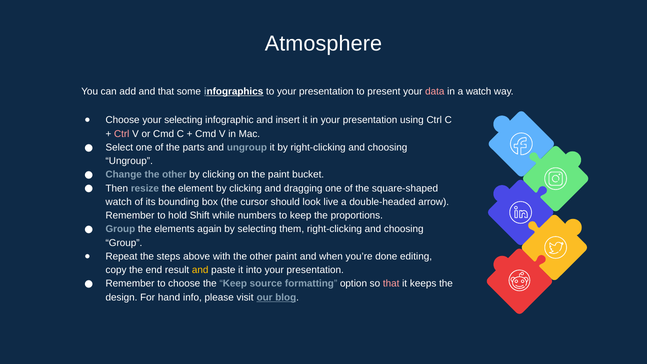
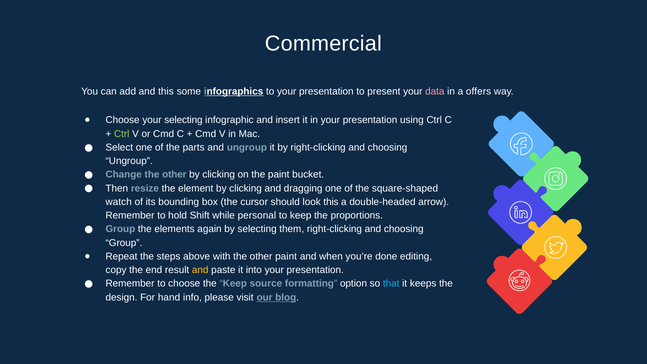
Atmosphere: Atmosphere -> Commercial
and that: that -> this
a watch: watch -> offers
Ctrl at (122, 134) colour: pink -> light green
look live: live -> this
numbers: numbers -> personal
that at (391, 284) colour: pink -> light blue
